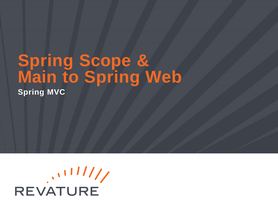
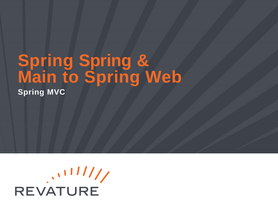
Spring Scope: Scope -> Spring
